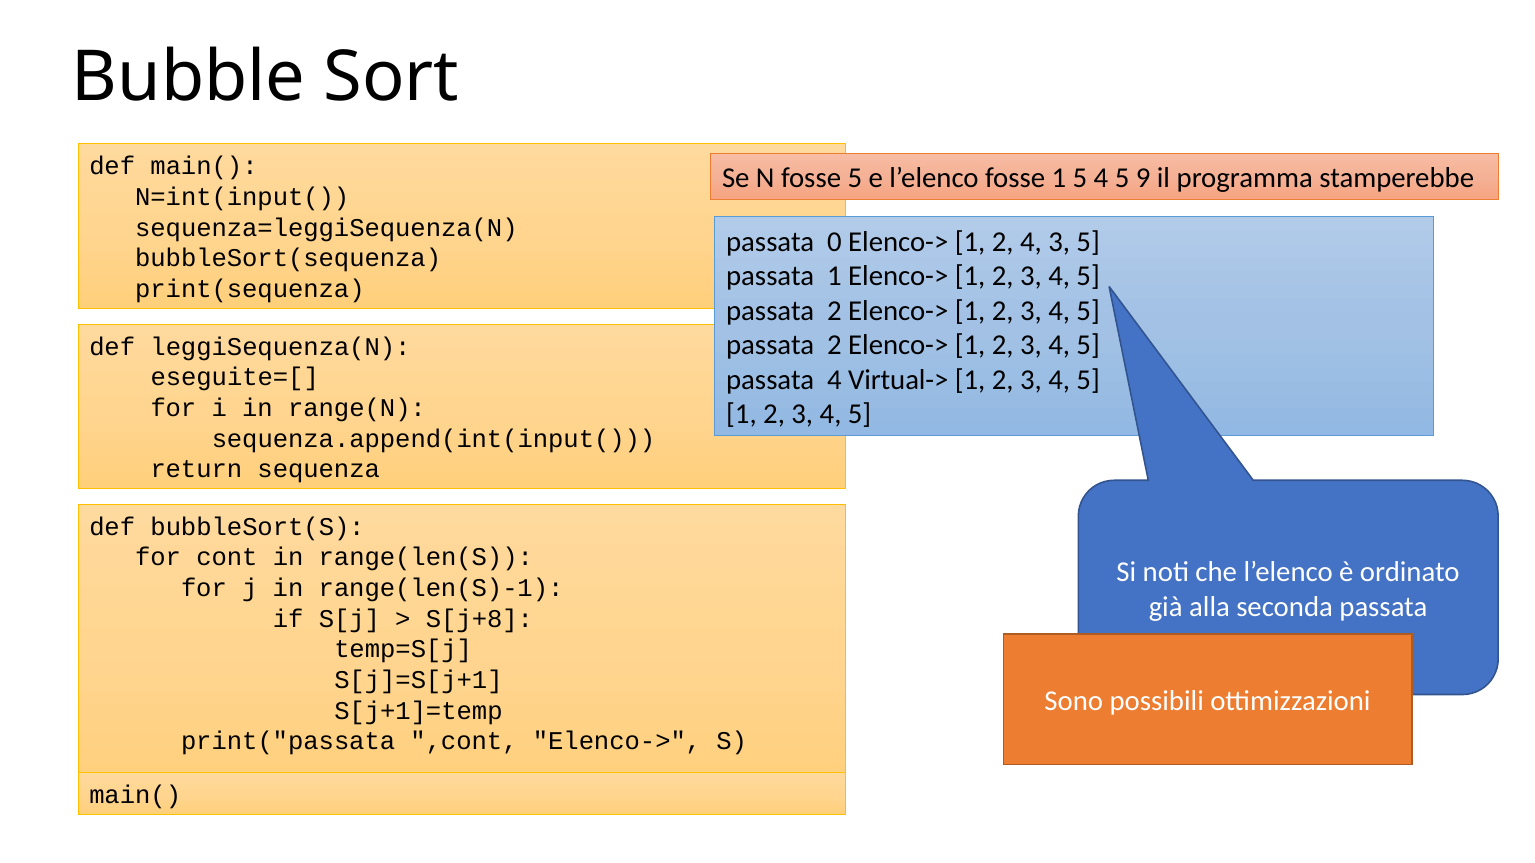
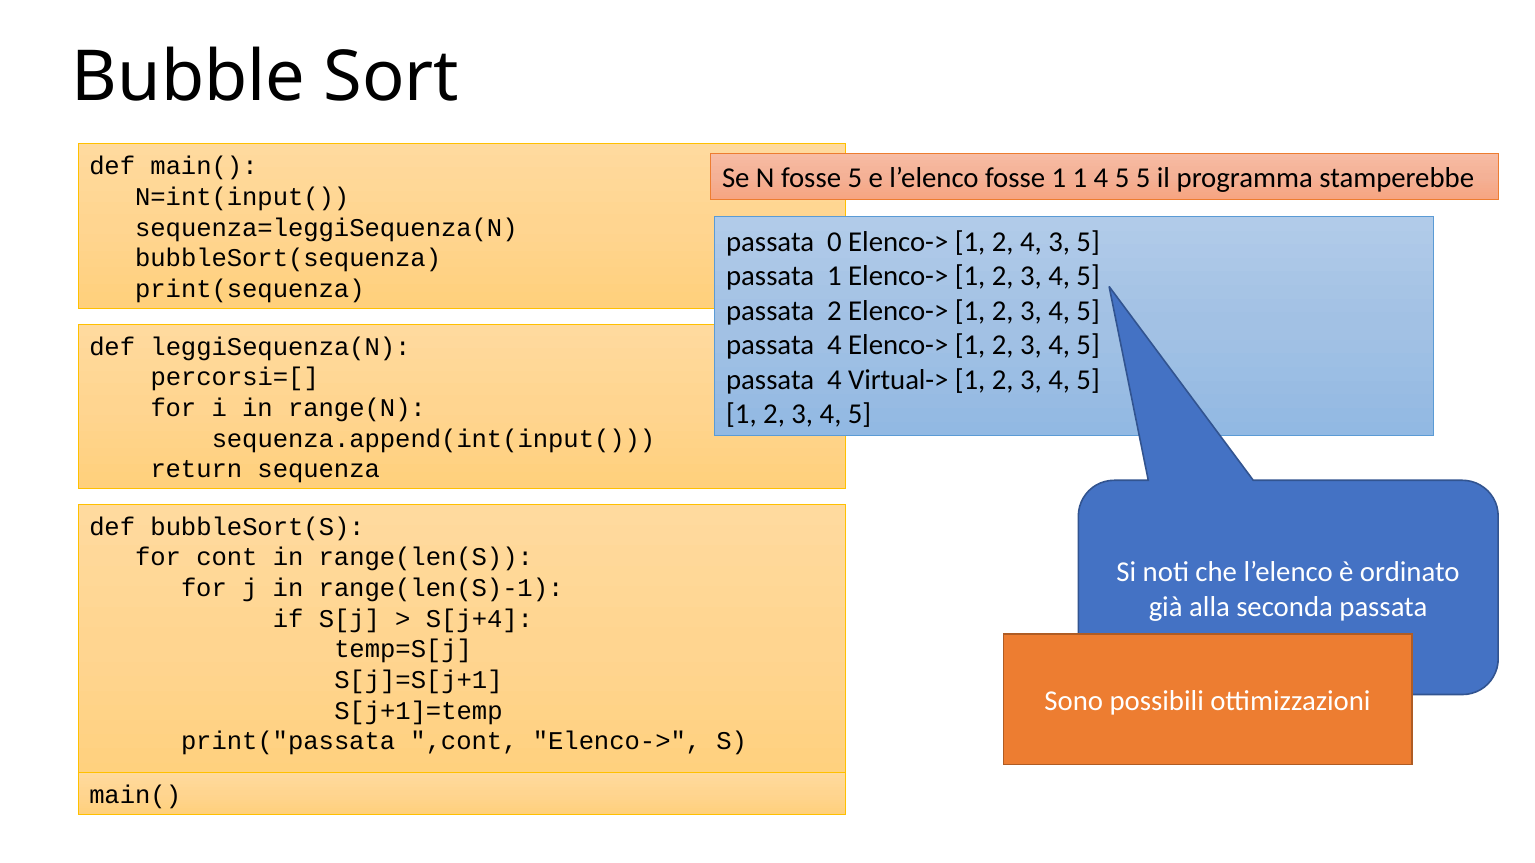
1 5: 5 -> 1
5 9: 9 -> 5
2 at (834, 346): 2 -> 4
eseguite=[: eseguite=[ -> percorsi=[
S[j+8: S[j+8 -> S[j+4
